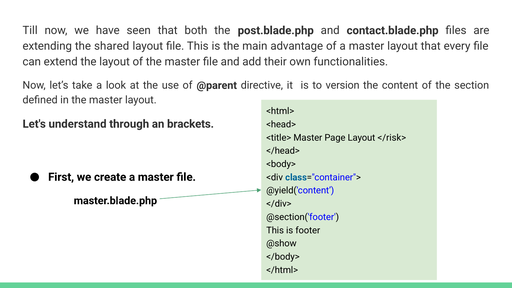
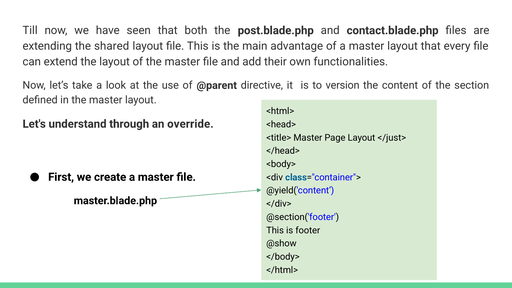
brackets: brackets -> override
</risk>: </risk> -> </just>
